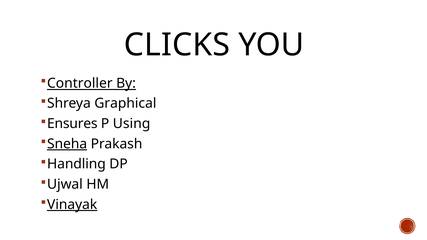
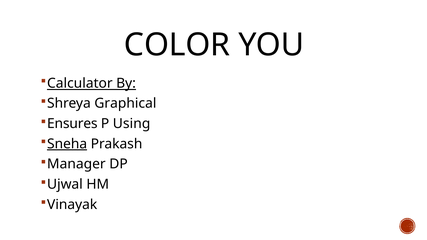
CLICKS: CLICKS -> COLOR
Controller: Controller -> Calculator
Handling: Handling -> Manager
Vinayak underline: present -> none
